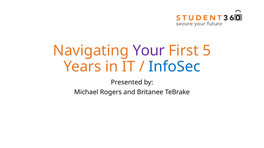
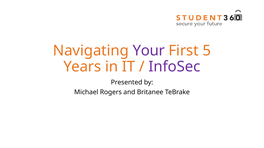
InfoSec colour: blue -> purple
